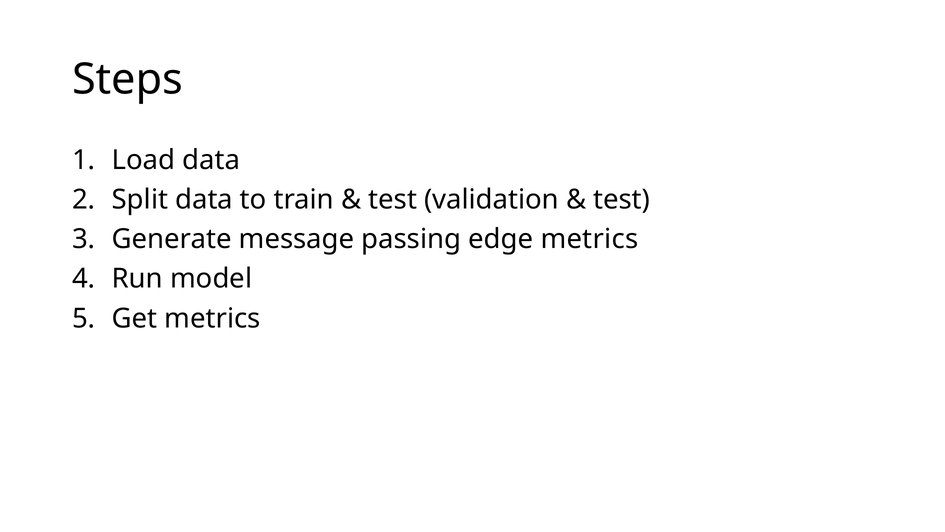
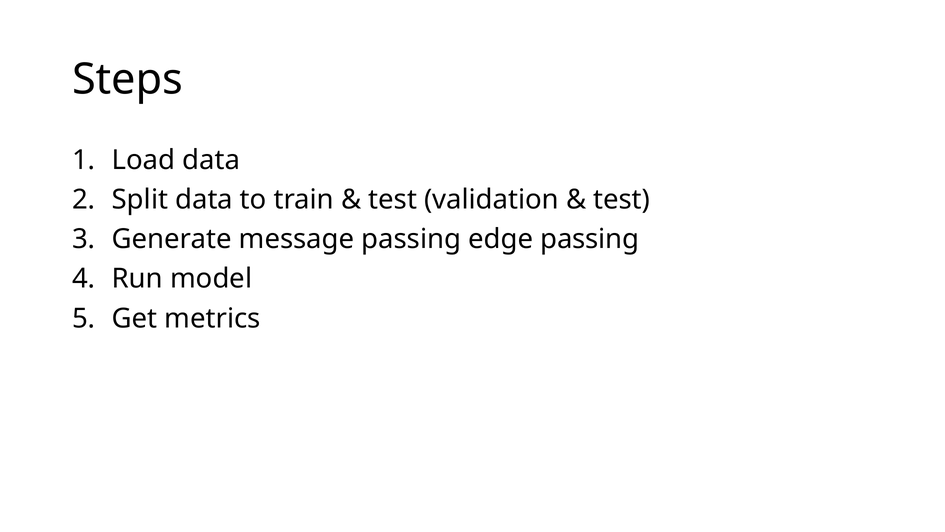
edge metrics: metrics -> passing
